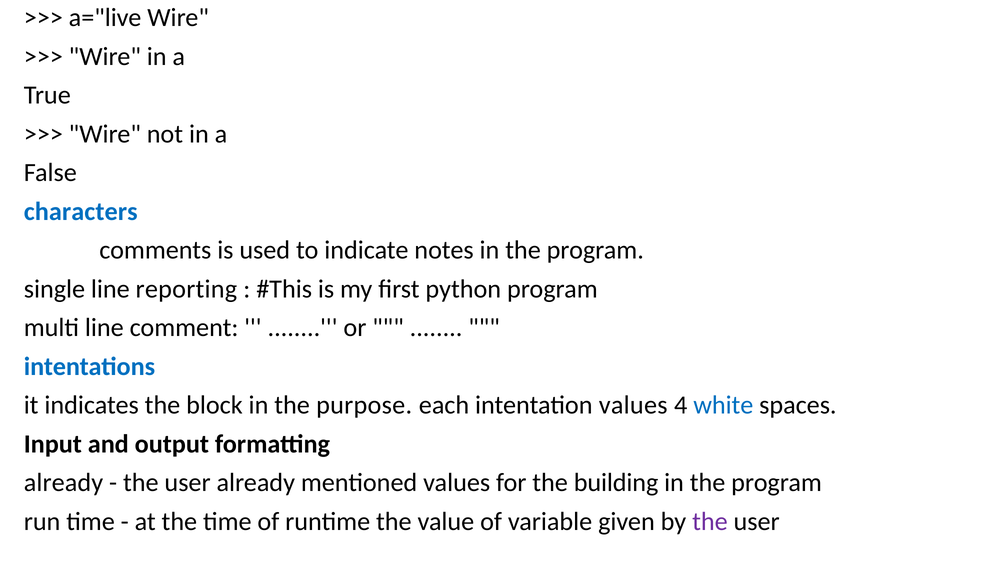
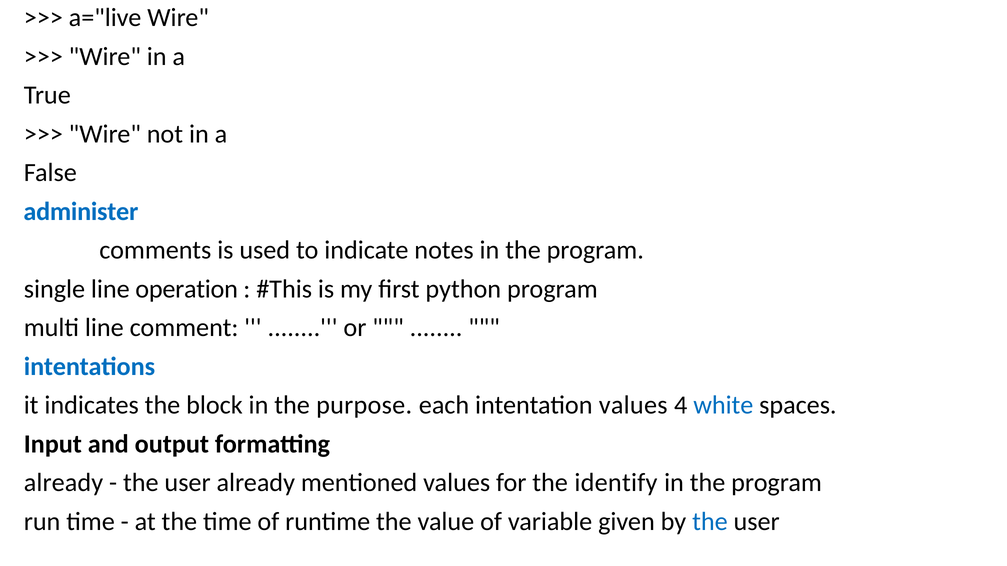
characters: characters -> administer
reporting: reporting -> operation
building: building -> identify
the at (710, 522) colour: purple -> blue
